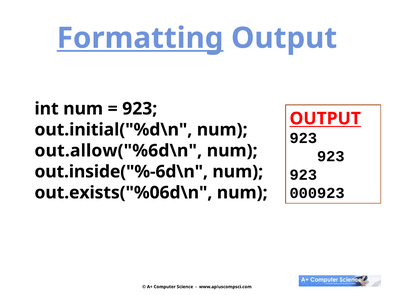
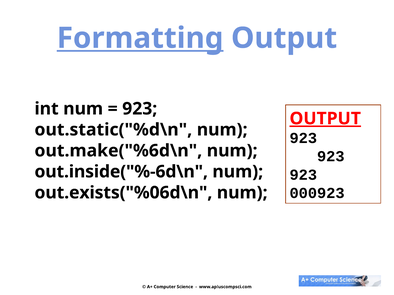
OUTPUT at (325, 119) underline: none -> present
out.initial("%d\n: out.initial("%d\n -> out.static("%d\n
out.allow("%6d\n: out.allow("%6d\n -> out.make("%6d\n
